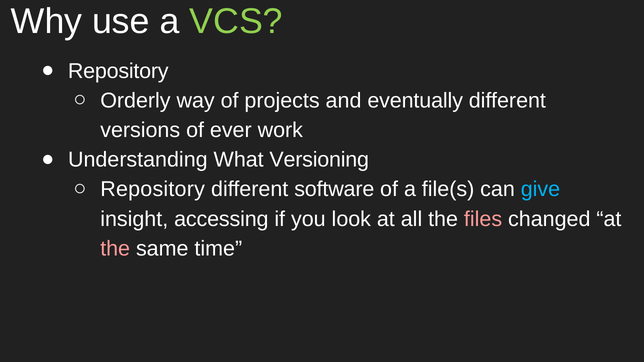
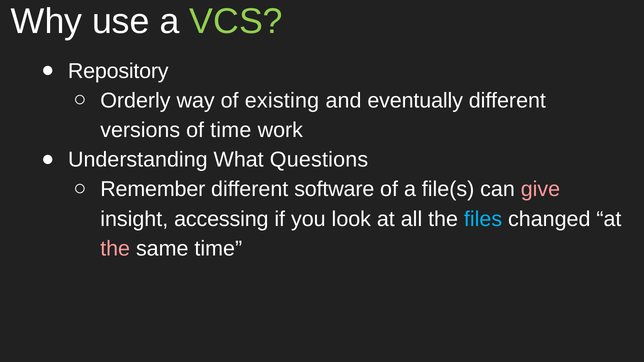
projects: projects -> existing
of ever: ever -> time
Versioning: Versioning -> Questions
Repository at (153, 189): Repository -> Remember
give colour: light blue -> pink
files colour: pink -> light blue
